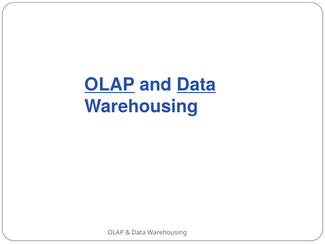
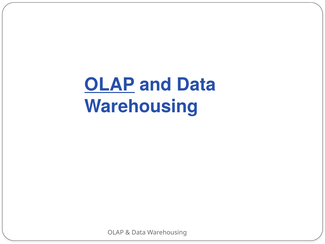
Data at (196, 85) underline: present -> none
